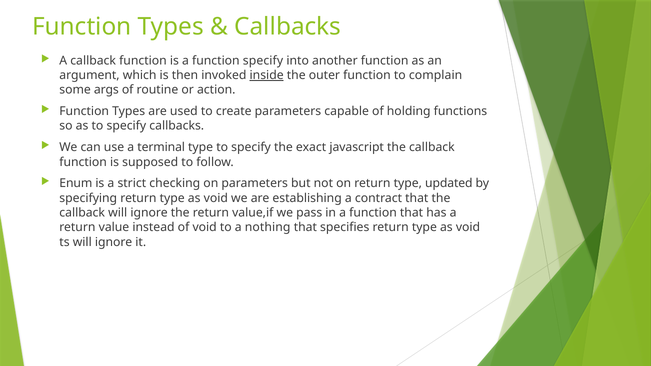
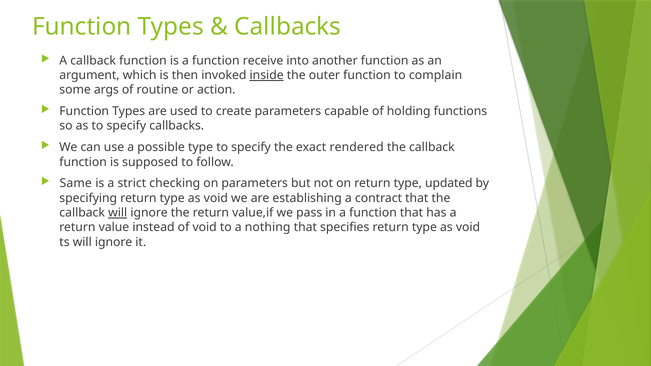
function specify: specify -> receive
terminal: terminal -> possible
javascript: javascript -> rendered
Enum: Enum -> Same
will at (118, 213) underline: none -> present
